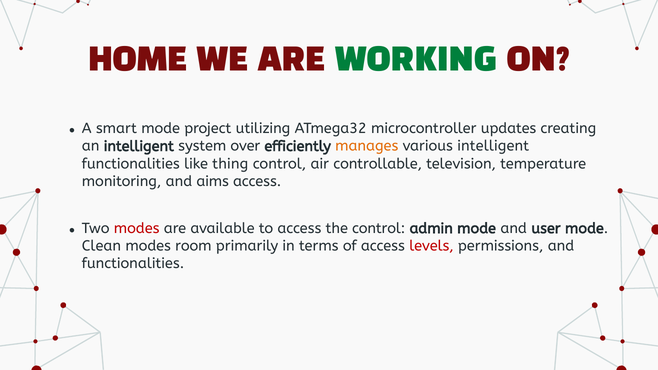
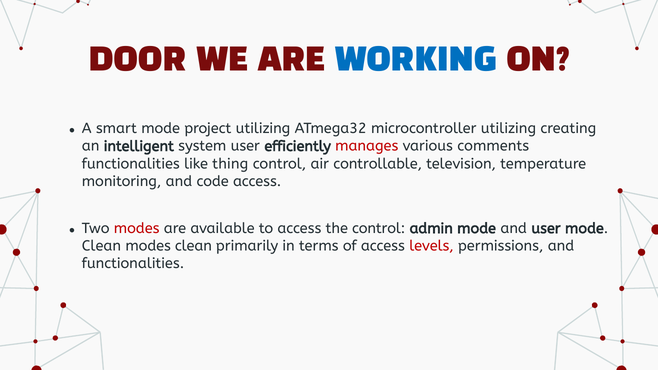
HOME: HOME -> DOOR
WORKING colour: green -> blue
microcontroller updates: updates -> utilizing
system over: over -> user
manages colour: orange -> red
various intelligent: intelligent -> comments
aims: aims -> code
modes room: room -> clean
